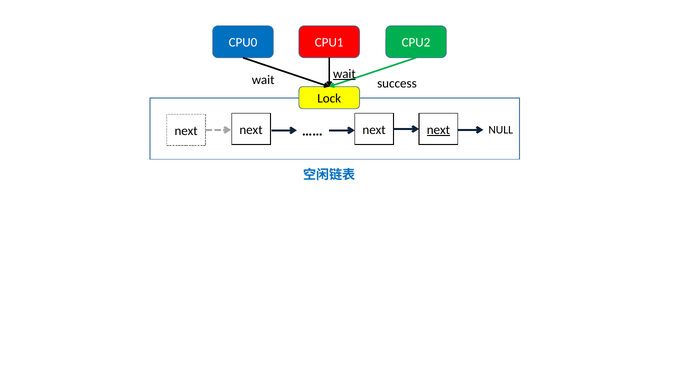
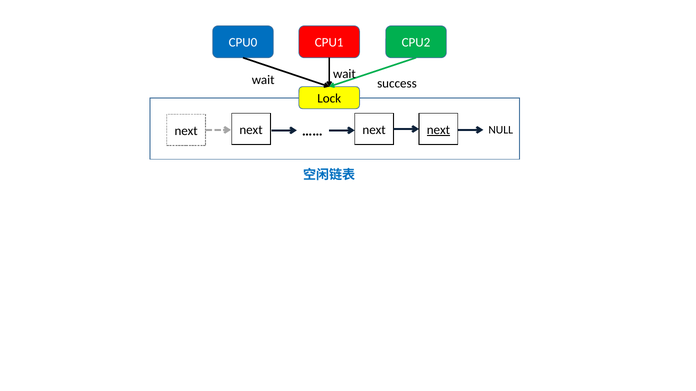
wait at (344, 74) underline: present -> none
